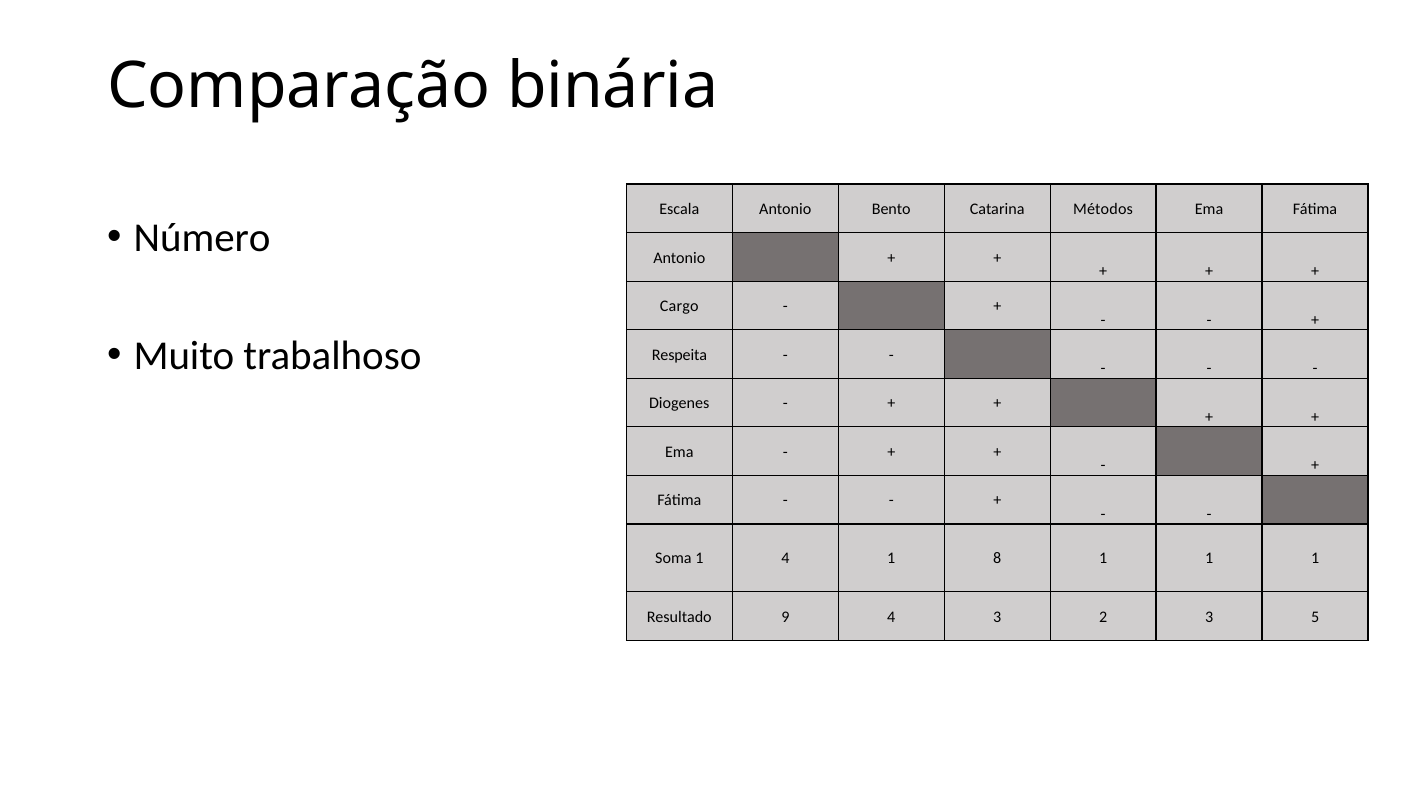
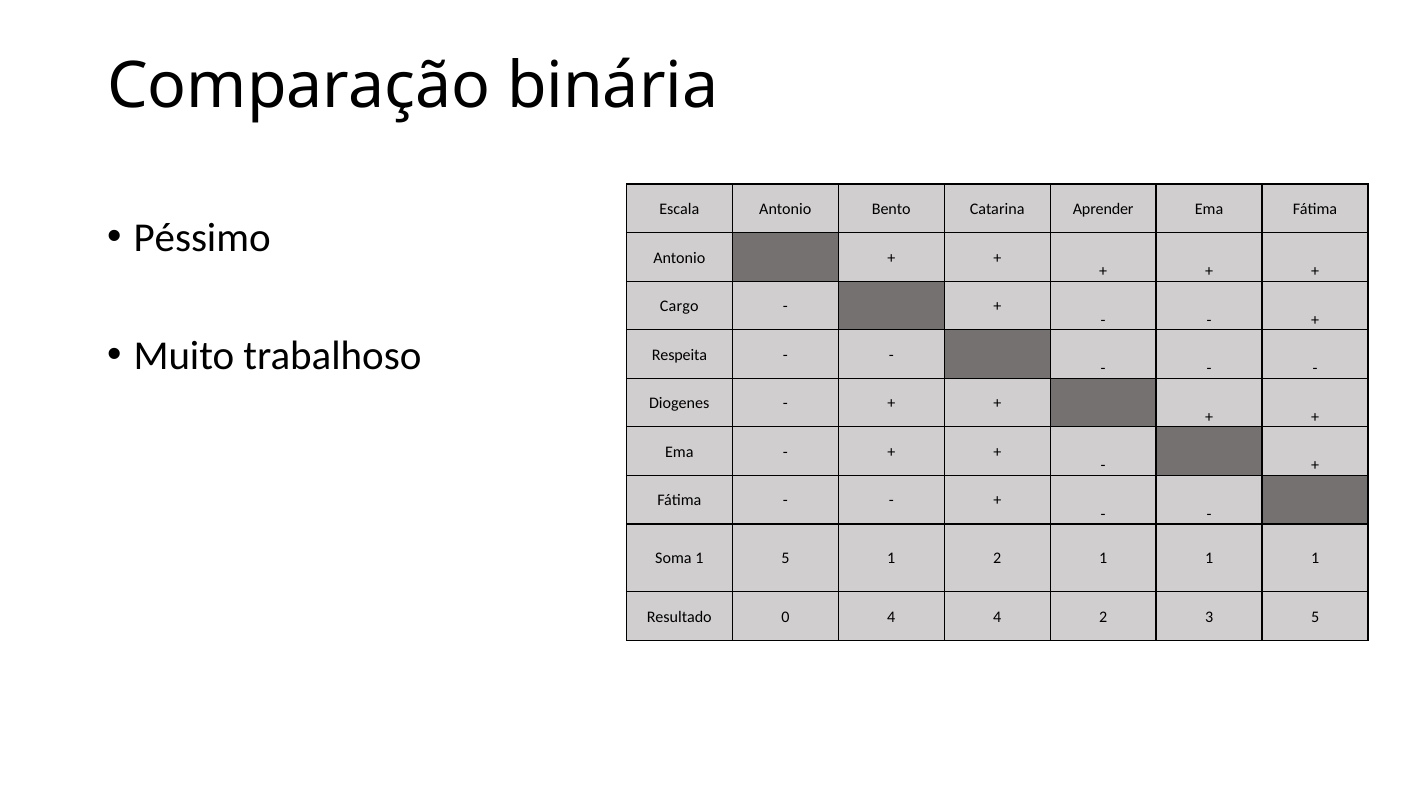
Métodos: Métodos -> Aprender
Número: Número -> Péssimo
1 4: 4 -> 5
1 8: 8 -> 2
9: 9 -> 0
4 3: 3 -> 4
